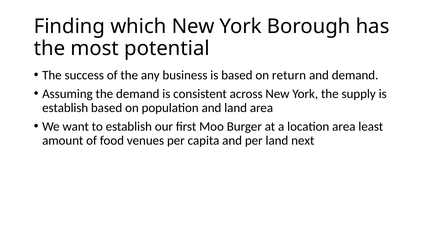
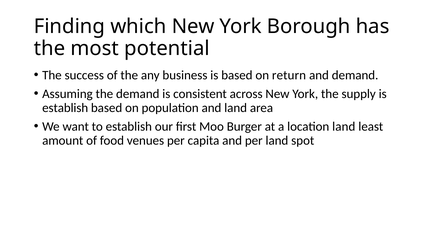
location area: area -> land
next: next -> spot
